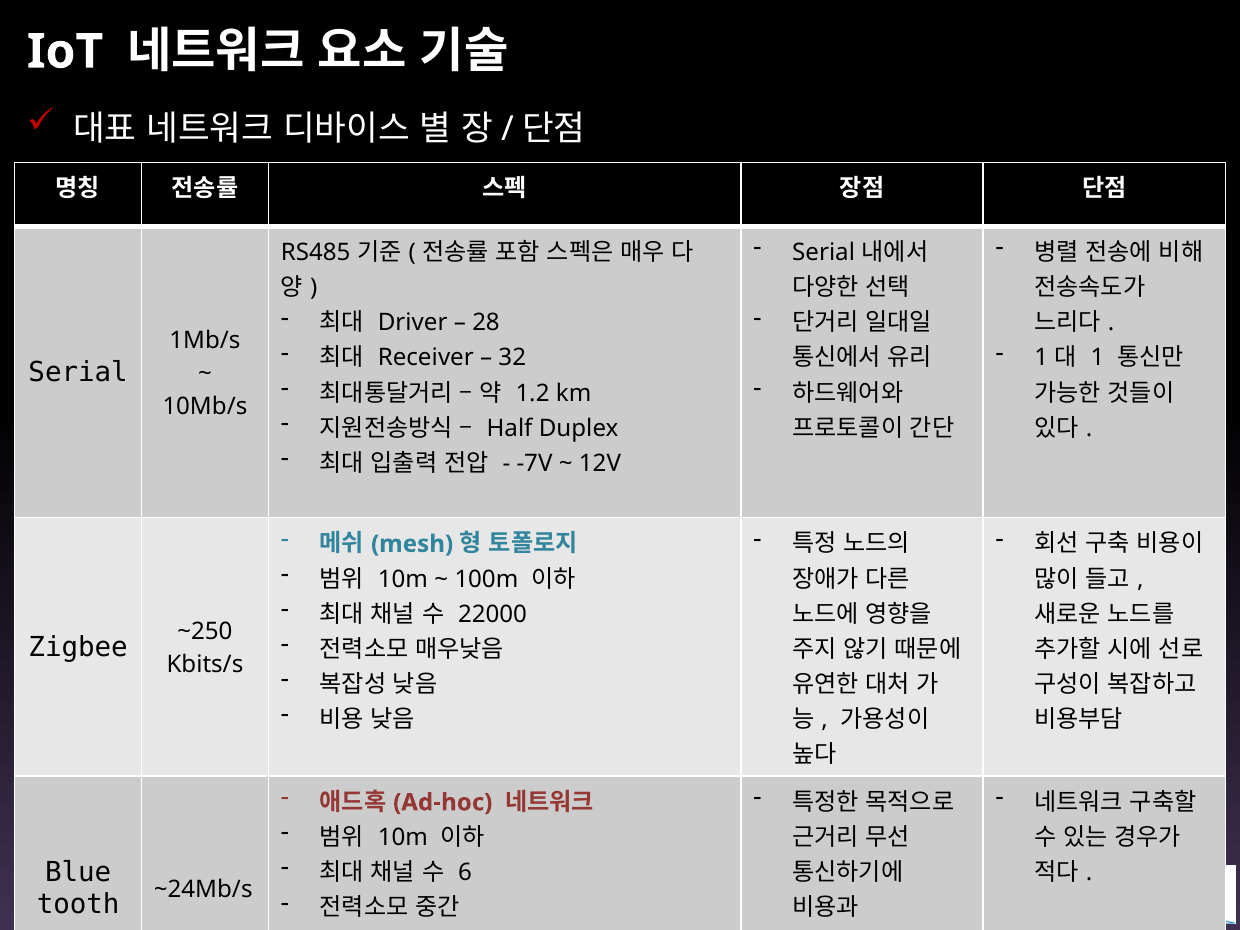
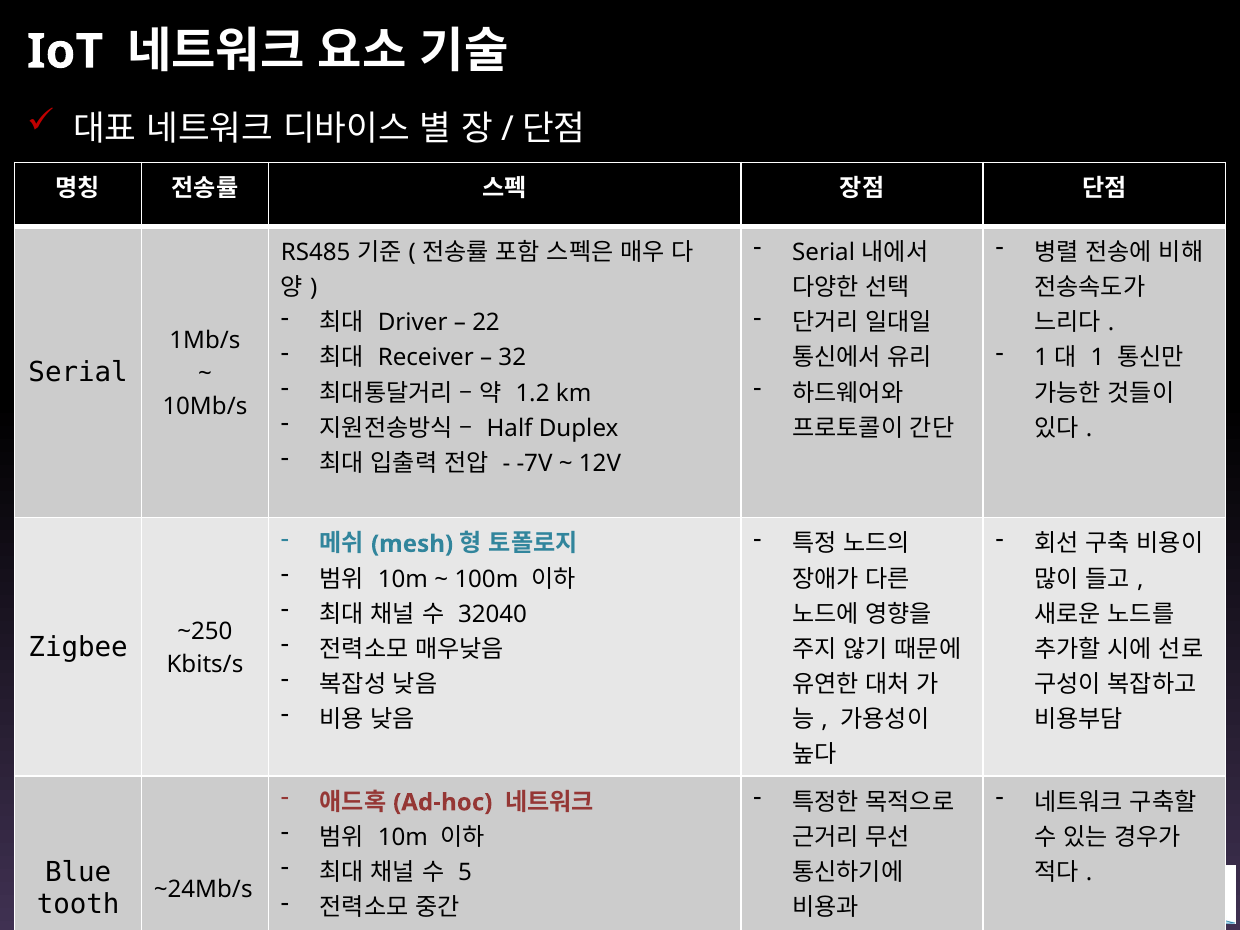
28: 28 -> 22
22000: 22000 -> 32040
6 at (465, 873): 6 -> 5
